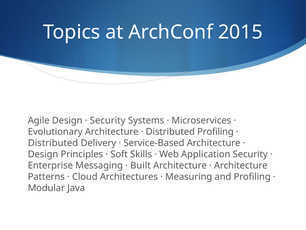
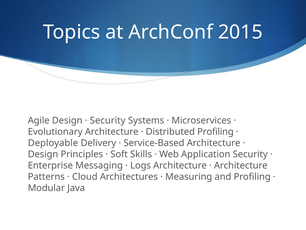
Distributed at (53, 143): Distributed -> Deployable
Built: Built -> Logs
